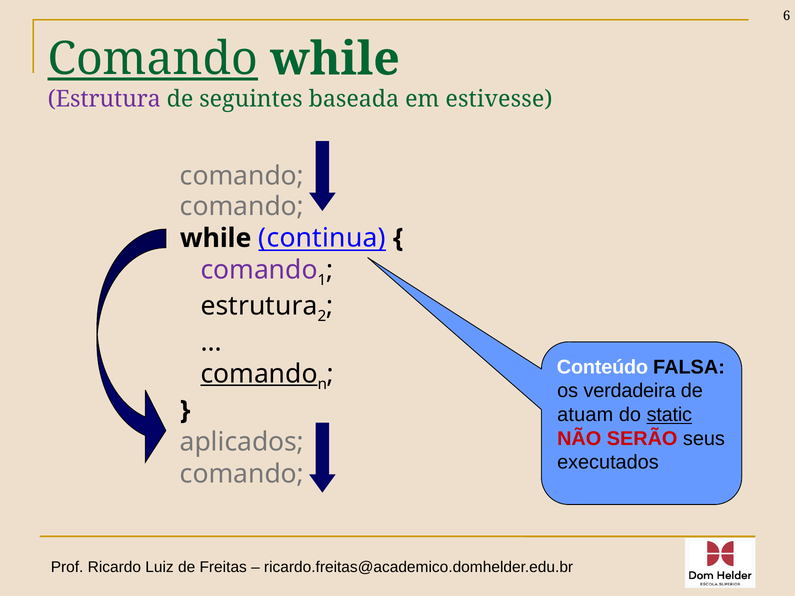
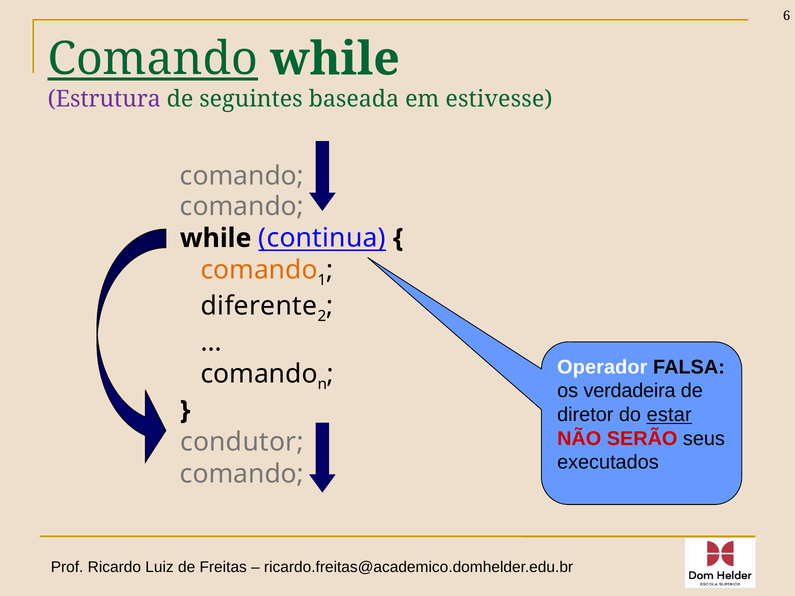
comando at (259, 270) colour: purple -> orange
estrutura at (259, 306): estrutura -> diferente
Conteúdo: Conteúdo -> Operador
comando at (259, 374) underline: present -> none
atuam: atuam -> diretor
static: static -> estar
aplicados: aplicados -> condutor
